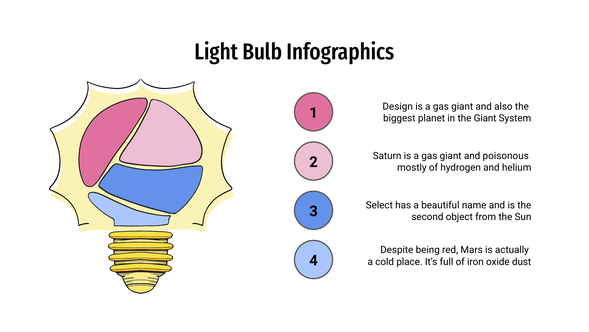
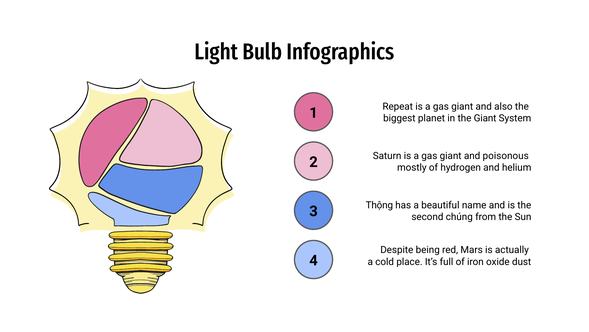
Design: Design -> Repeat
Select: Select -> Thộng
object: object -> chúng
